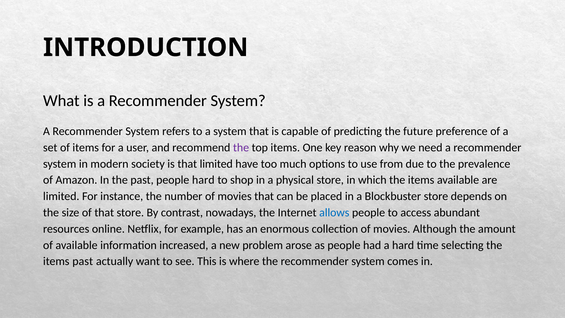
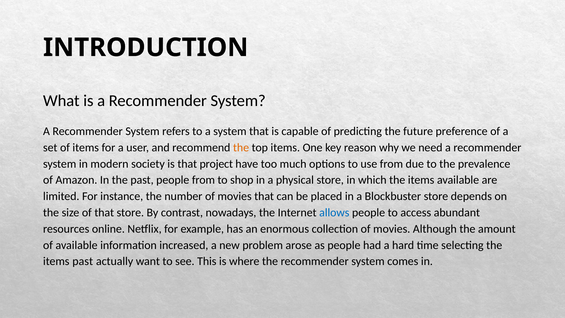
the at (241, 147) colour: purple -> orange
that limited: limited -> project
people hard: hard -> from
